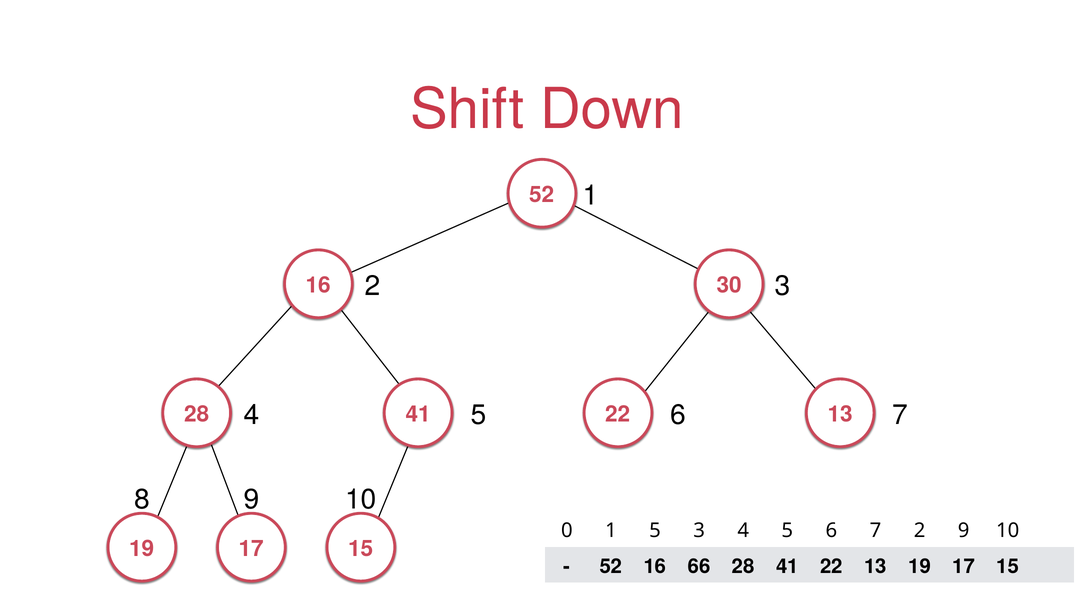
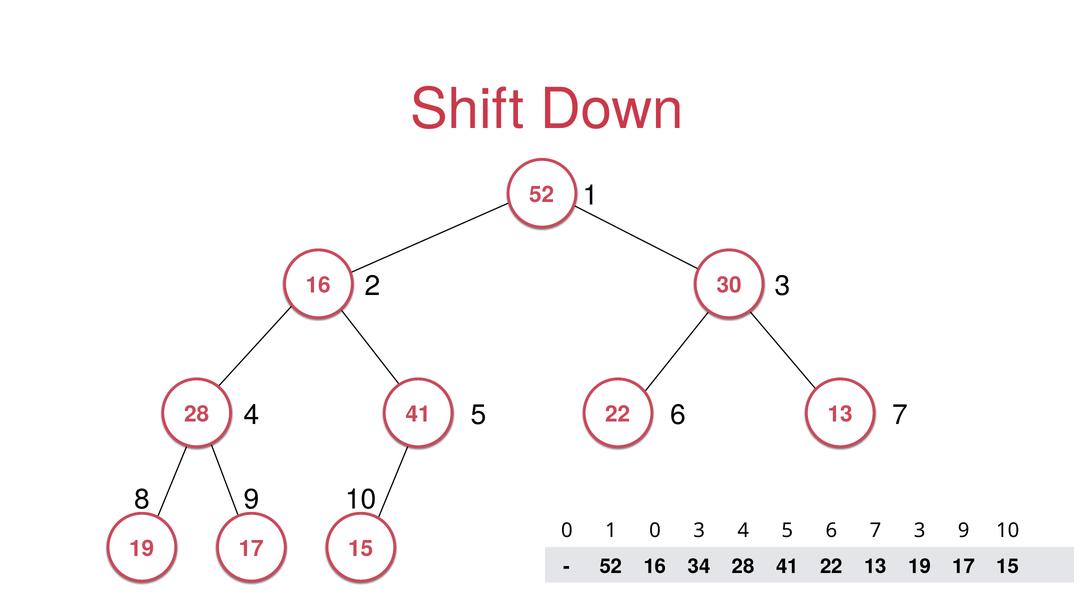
1 5: 5 -> 0
7 2: 2 -> 3
66: 66 -> 34
